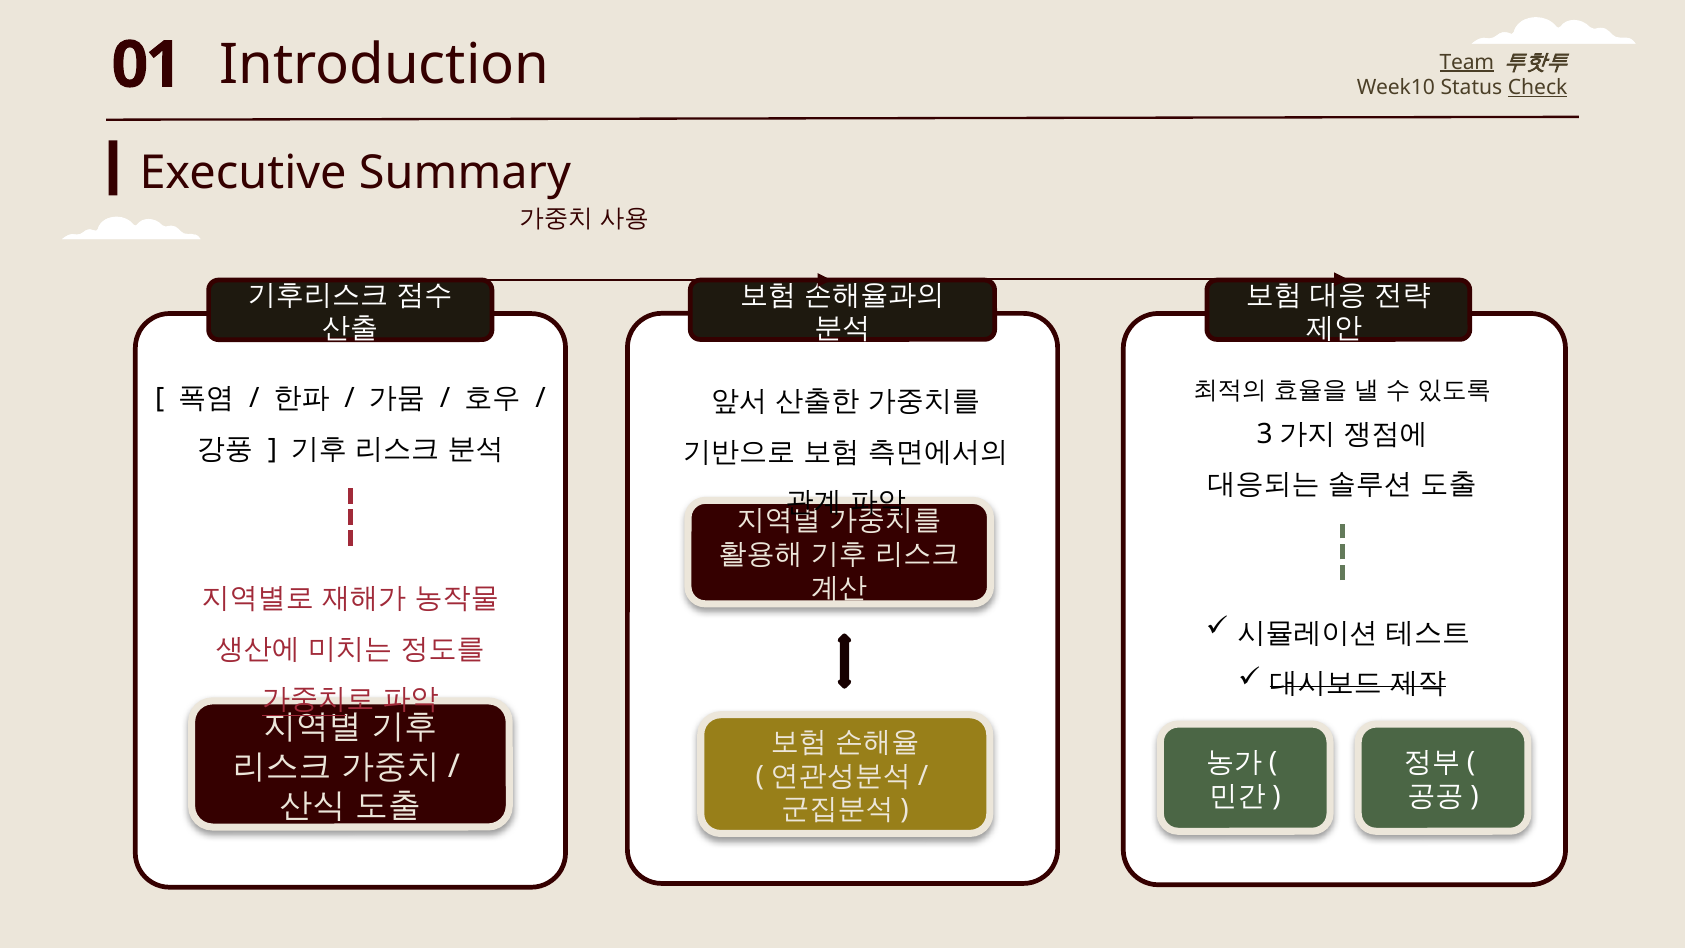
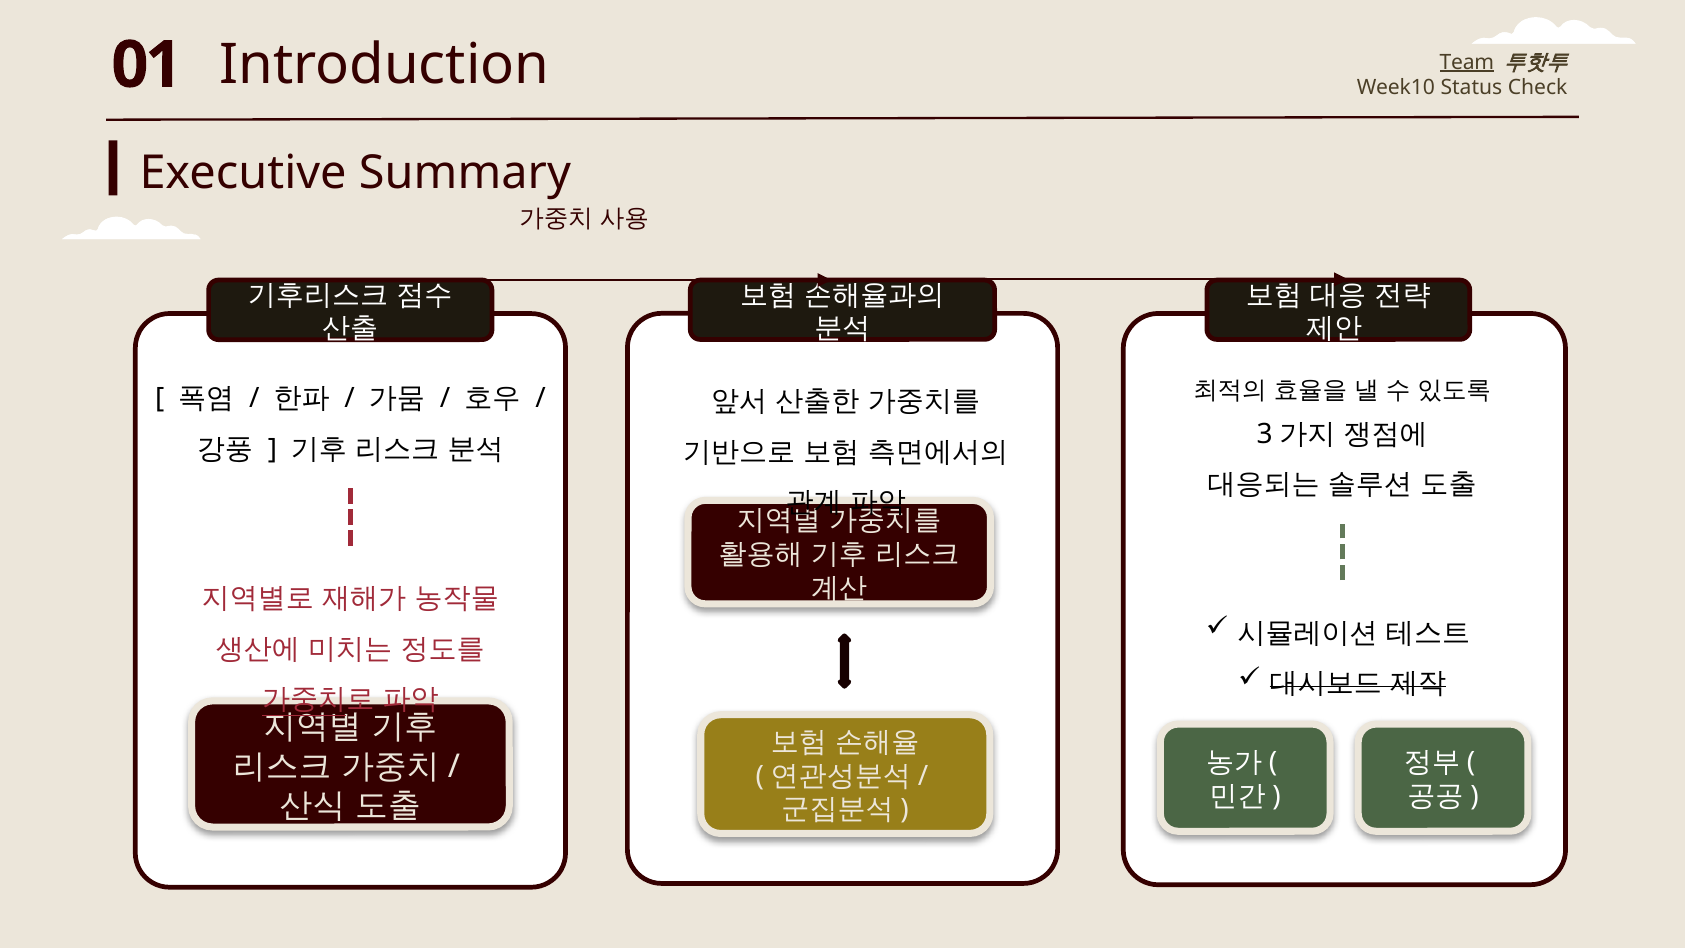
Check underline: present -> none
